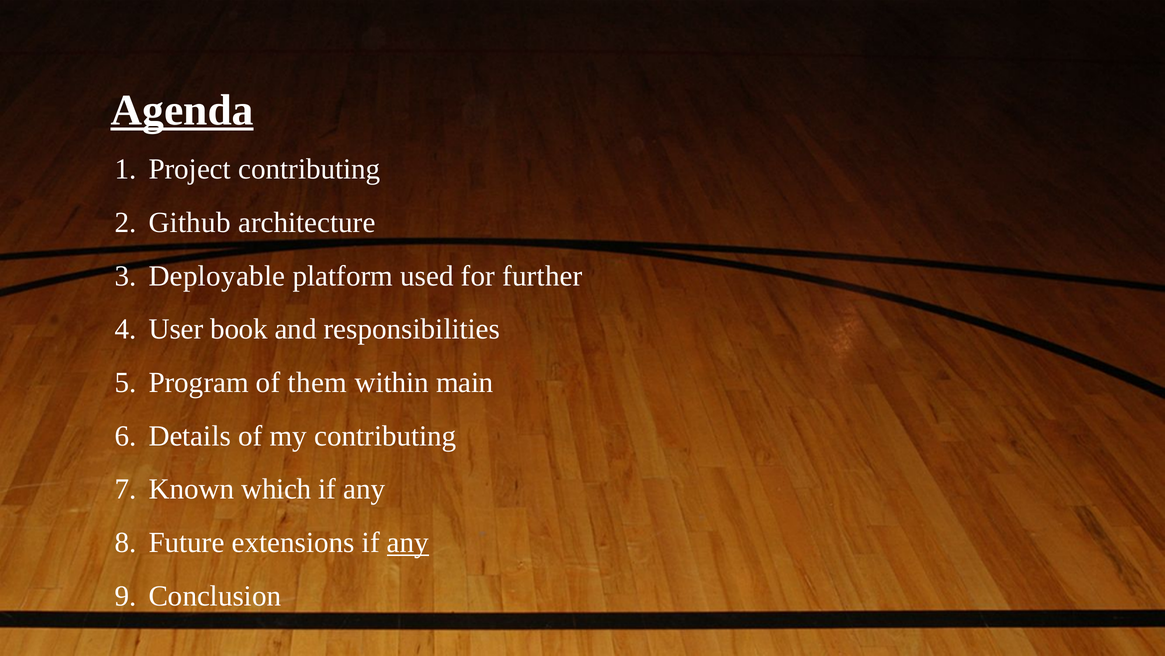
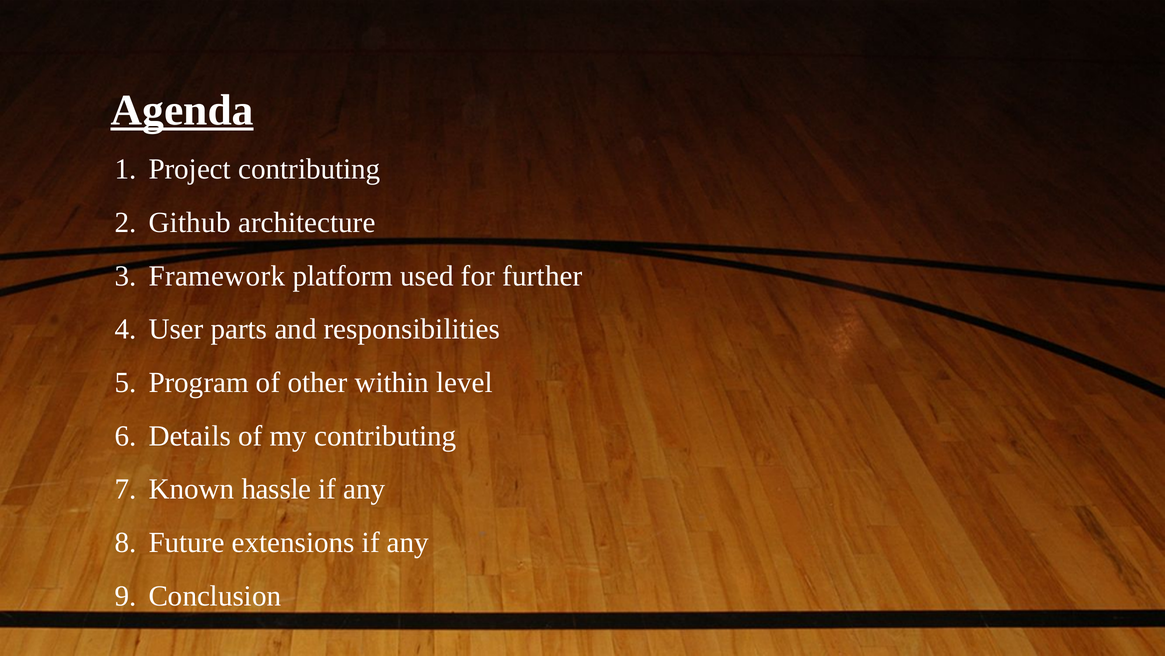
Deployable: Deployable -> Framework
book: book -> parts
them: them -> other
main: main -> level
which: which -> hassle
any at (408, 542) underline: present -> none
